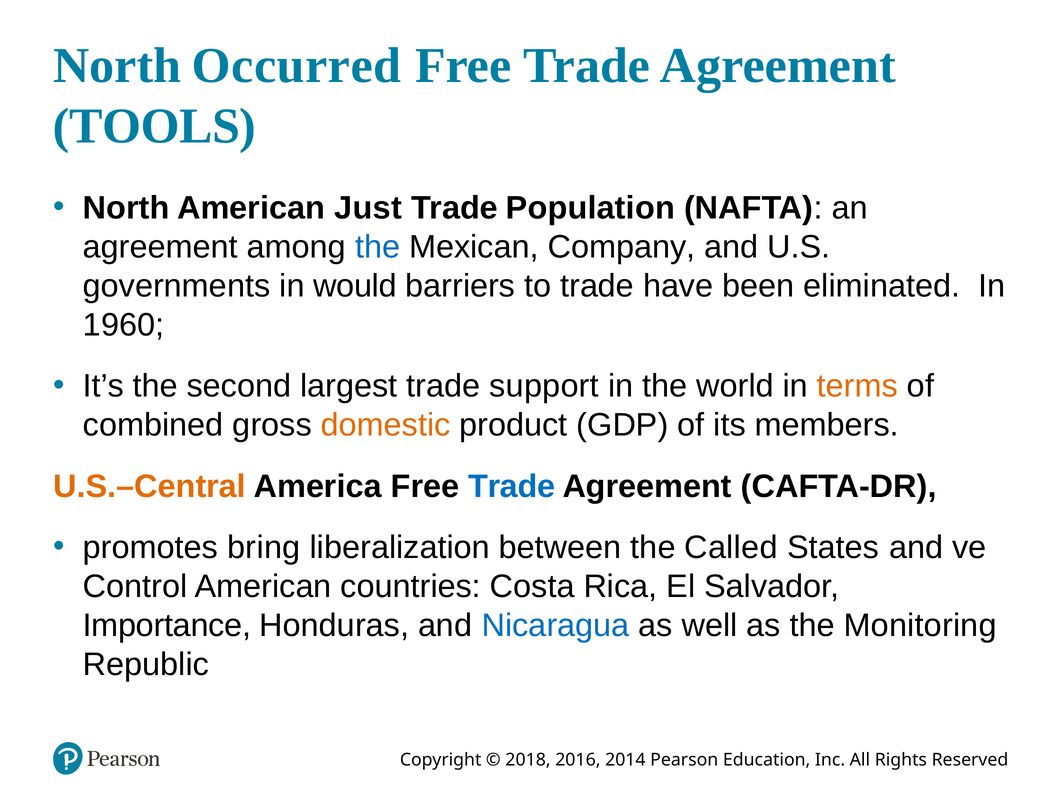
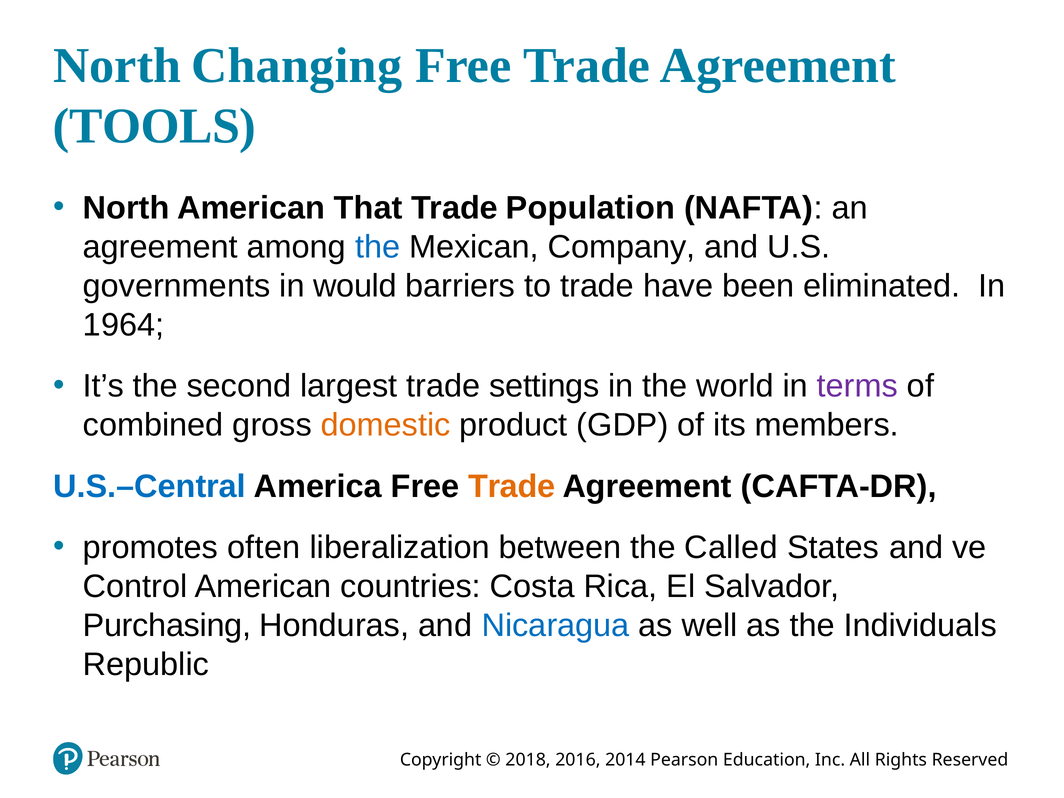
Occurred: Occurred -> Changing
Just: Just -> That
1960: 1960 -> 1964
support: support -> settings
terms colour: orange -> purple
U.S.–Central colour: orange -> blue
Trade at (512, 486) colour: blue -> orange
bring: bring -> often
Importance: Importance -> Purchasing
Monitoring: Monitoring -> Individuals
